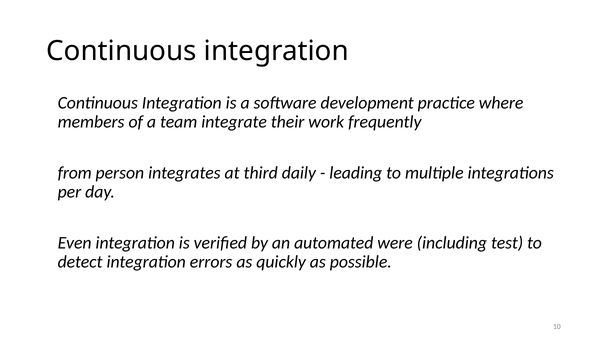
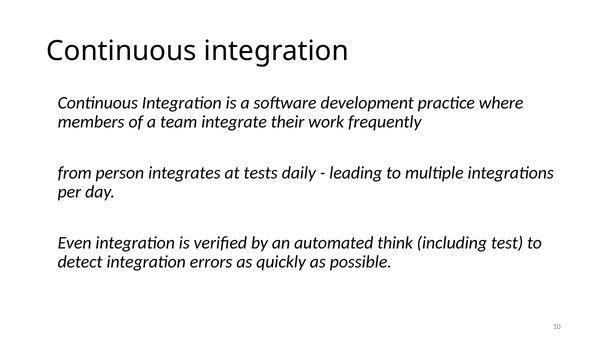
third: third -> tests
were: were -> think
